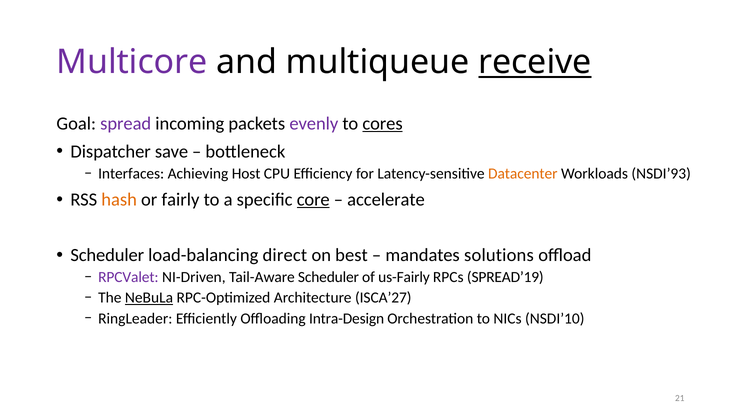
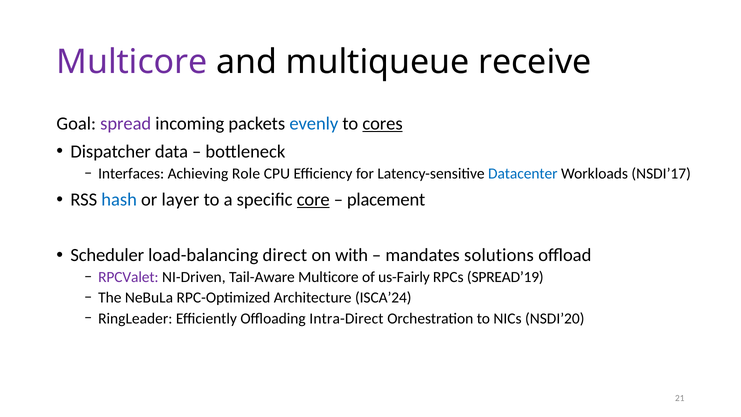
receive underline: present -> none
evenly colour: purple -> blue
save: save -> data
Host: Host -> Role
Datacenter colour: orange -> blue
NSDI’93: NSDI’93 -> NSDI’17
hash colour: orange -> blue
fairly: fairly -> layer
accelerate: accelerate -> placement
best: best -> with
Tail-Aware Scheduler: Scheduler -> Multicore
NeBuLa underline: present -> none
ISCA’27: ISCA’27 -> ISCA’24
Intra-Design: Intra-Design -> Intra-Direct
NSDI’10: NSDI’10 -> NSDI’20
